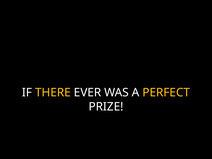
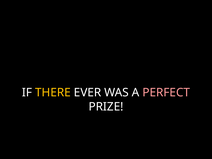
PERFECT colour: yellow -> pink
